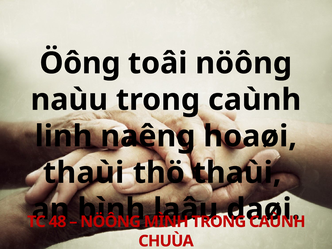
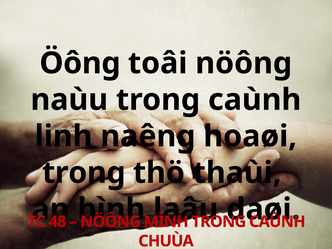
thaùi at (84, 173): thaùi -> trong
